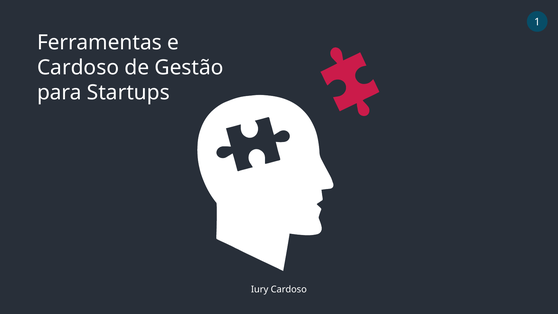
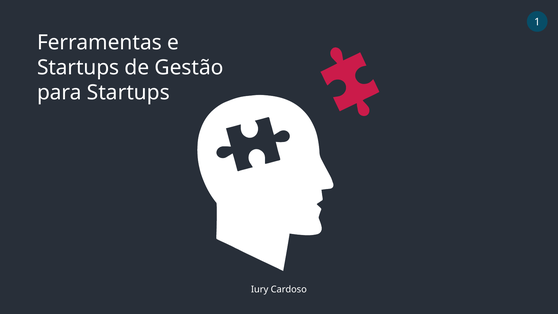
Cardoso at (78, 68): Cardoso -> Startups
